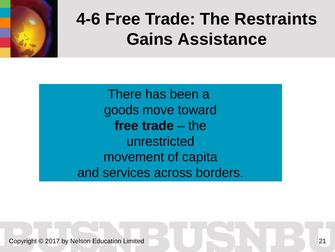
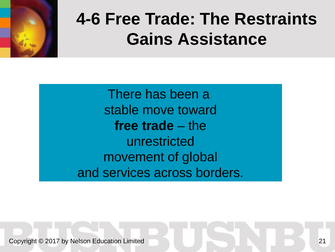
goods: goods -> stable
of capita: capita -> global
